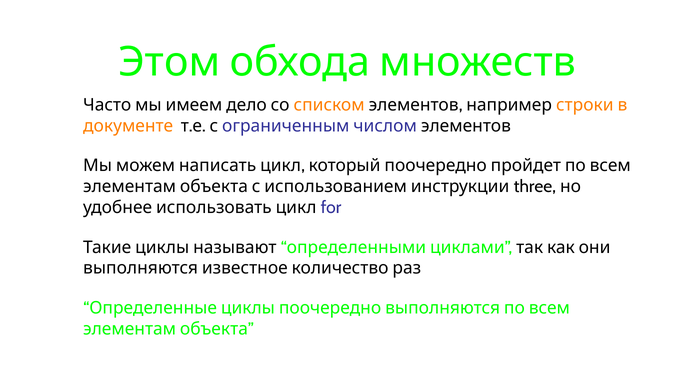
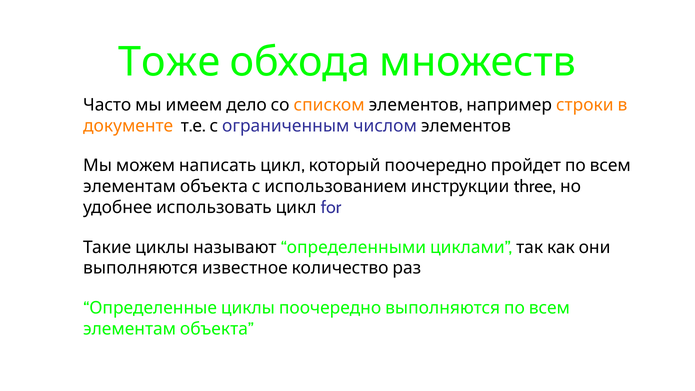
Этом: Этом -> Тоже
